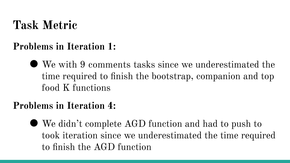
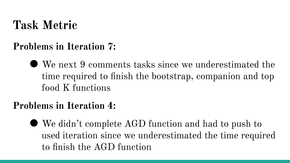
1: 1 -> 7
with: with -> next
took: took -> used
